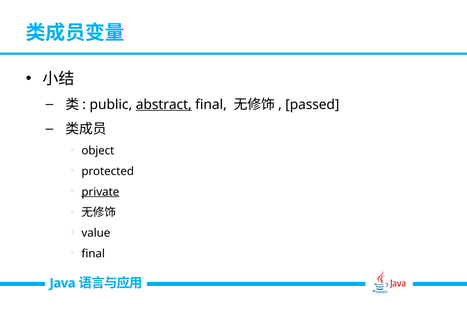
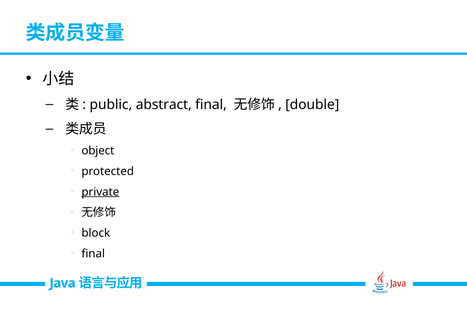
abstract underline: present -> none
passed: passed -> double
value: value -> block
